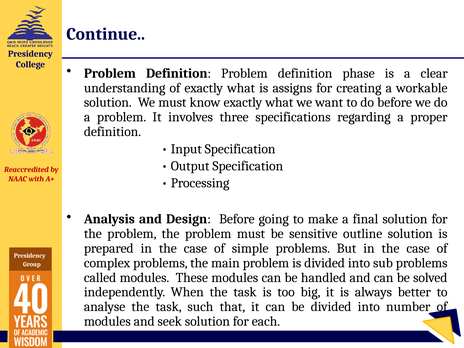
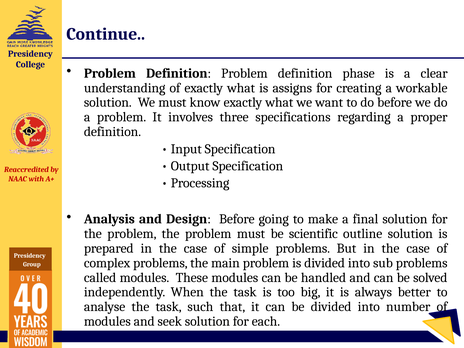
sensitive: sensitive -> scientific
